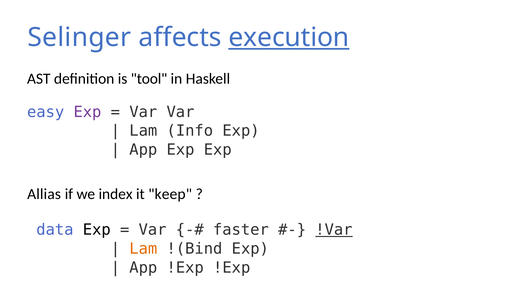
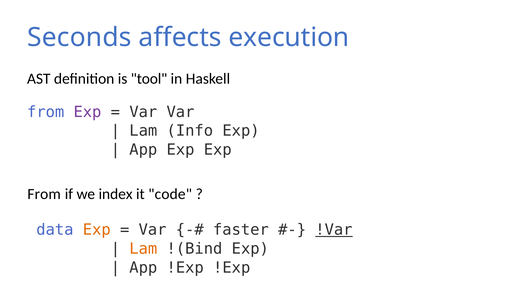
Selinger: Selinger -> Seconds
execution underline: present -> none
easy at (46, 112): easy -> from
Allias at (44, 194): Allias -> From
keep: keep -> code
Exp at (97, 230) colour: black -> orange
